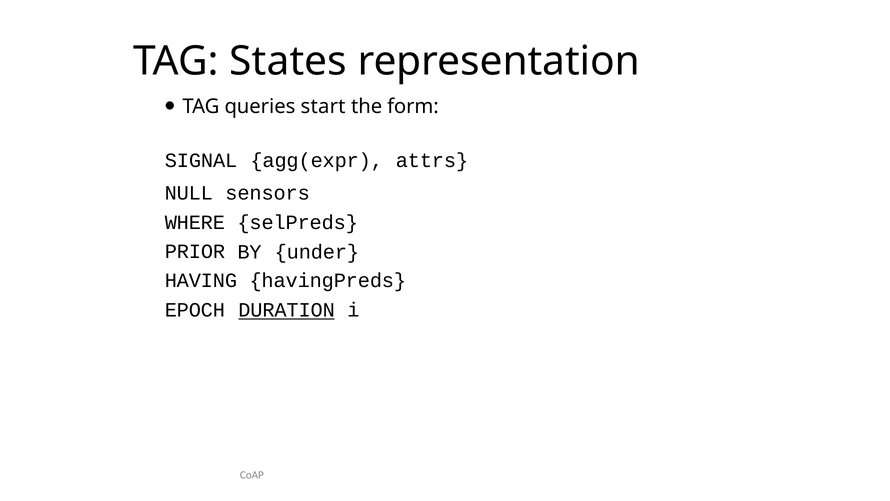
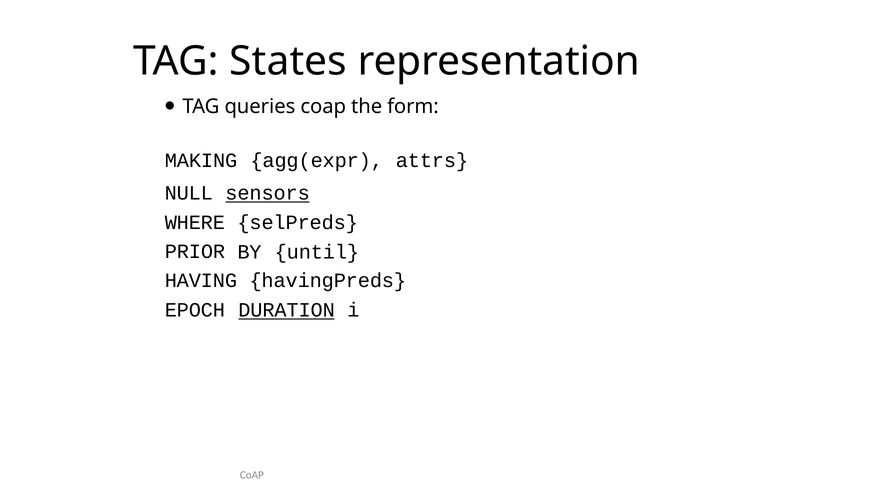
queries start: start -> coap
SIGNAL: SIGNAL -> MAKING
sensors underline: none -> present
under: under -> until
